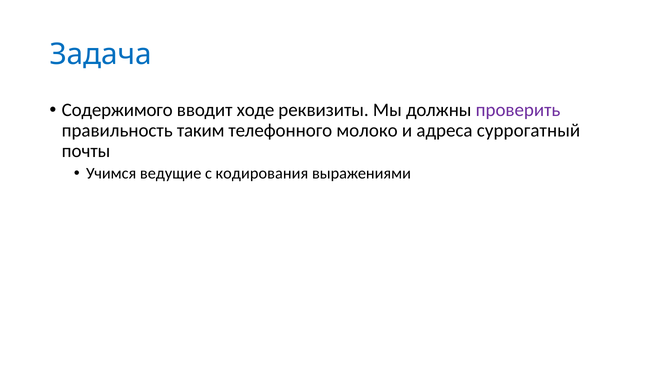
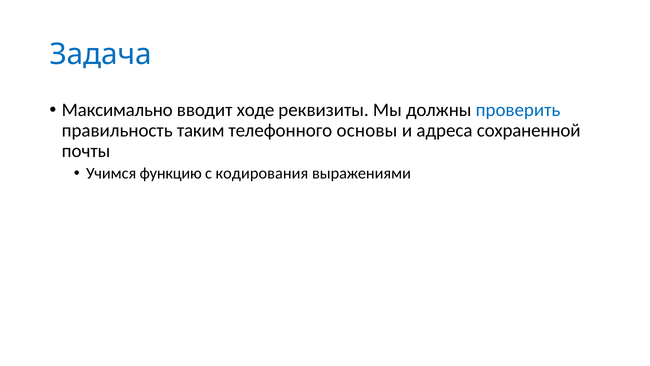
Содержимого: Содержимого -> Максимально
проверить colour: purple -> blue
молоко: молоко -> основы
суррогатный: суррогатный -> сохраненной
ведущие: ведущие -> функцию
